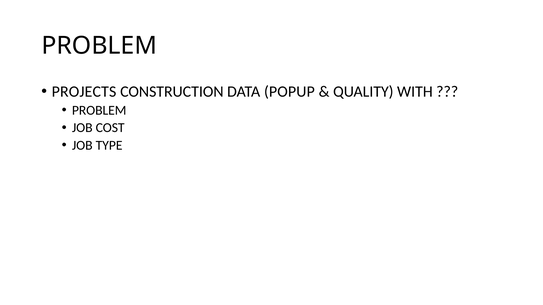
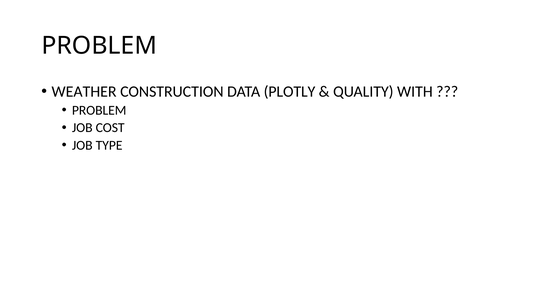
PROJECTS: PROJECTS -> WEATHER
POPUP: POPUP -> PLOTLY
